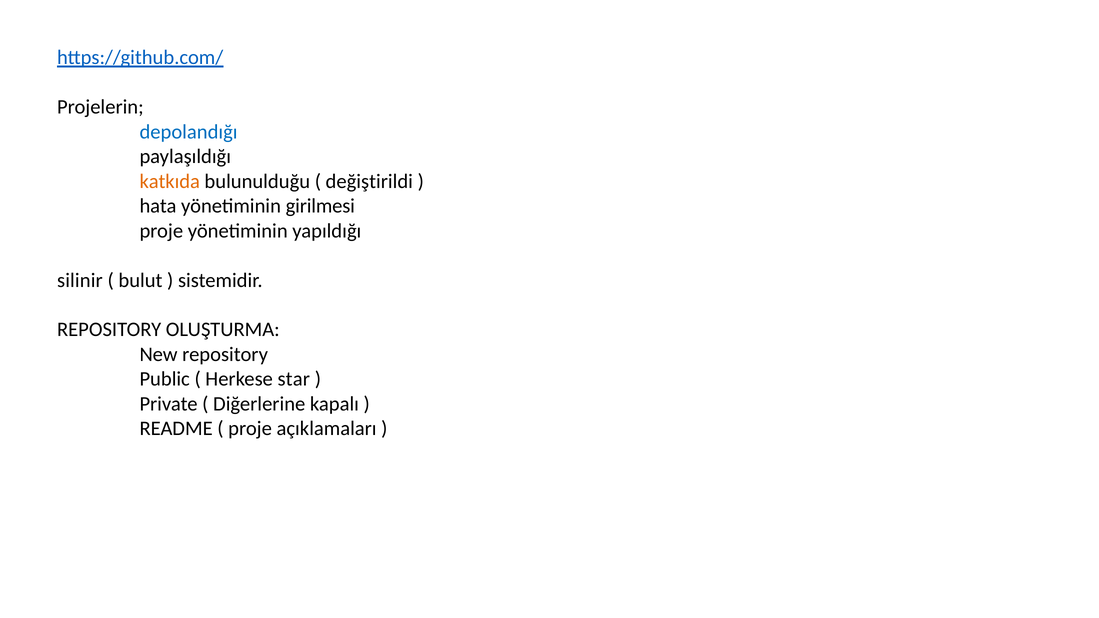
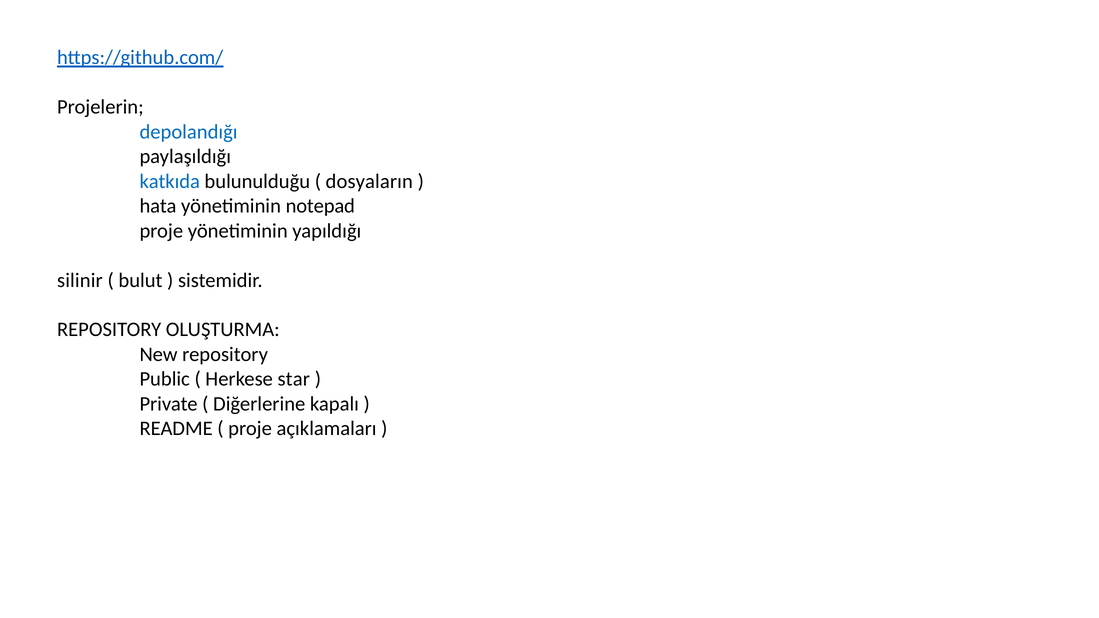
katkıda colour: orange -> blue
değiştirildi: değiştirildi -> dosyaların
girilmesi: girilmesi -> notepad
